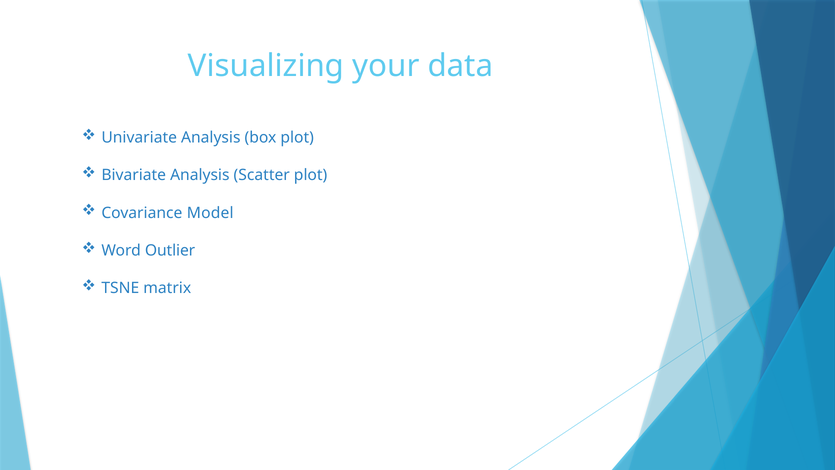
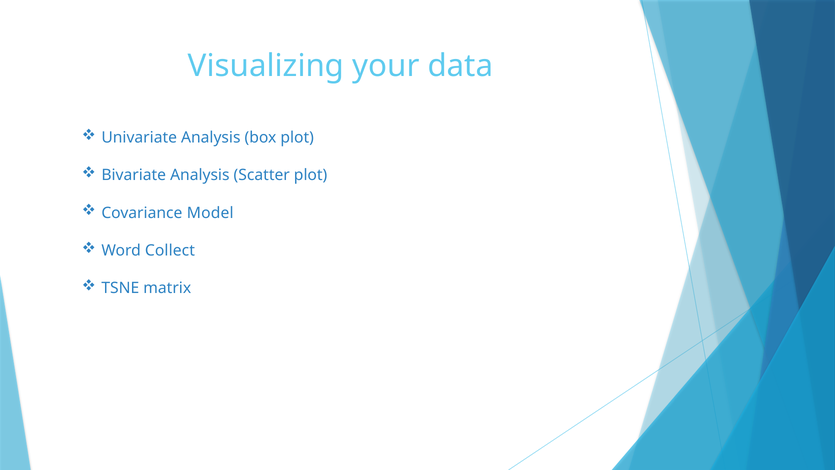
Outlier: Outlier -> Collect
